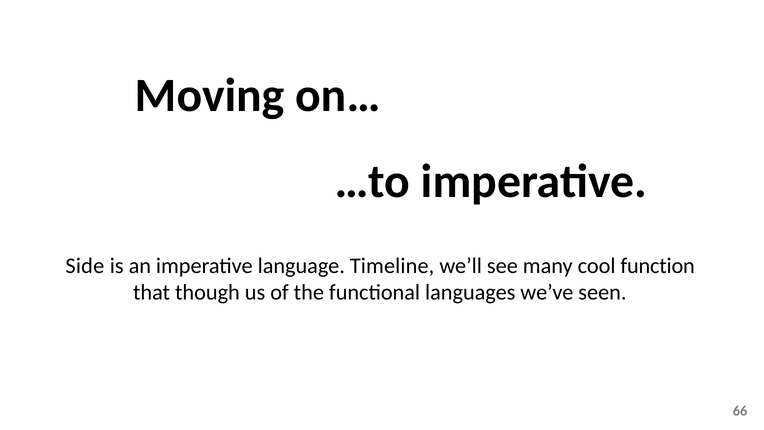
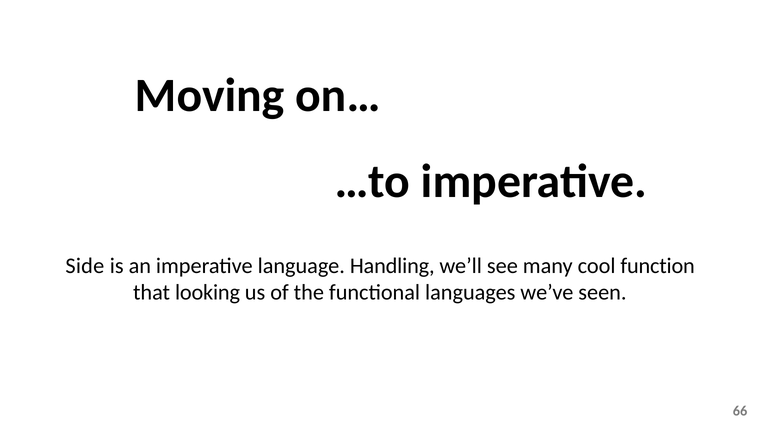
Timeline: Timeline -> Handling
though: though -> looking
